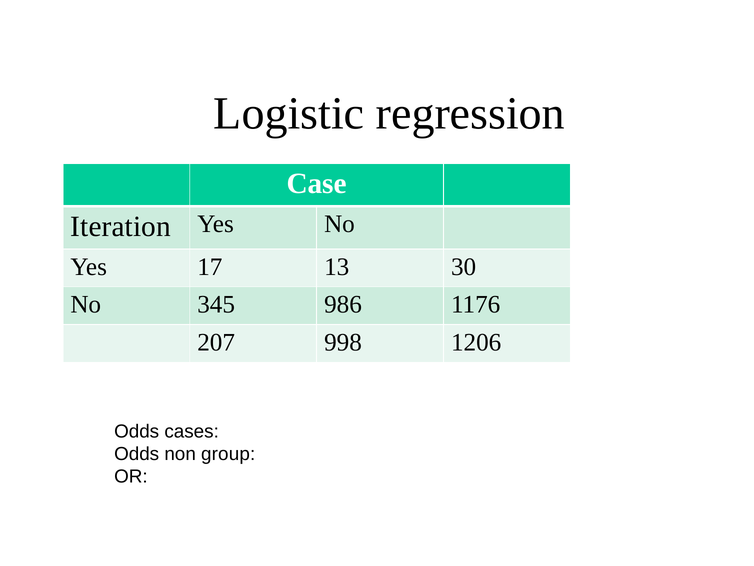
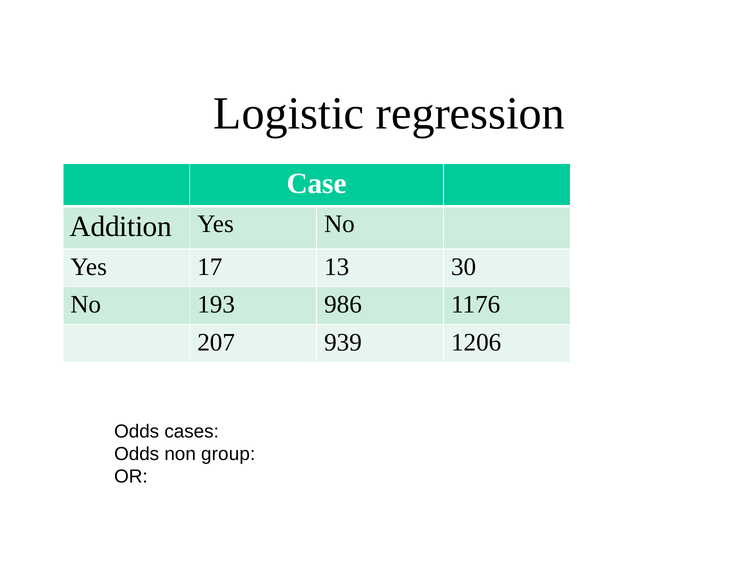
Iteration: Iteration -> Addition
345: 345 -> 193
998: 998 -> 939
